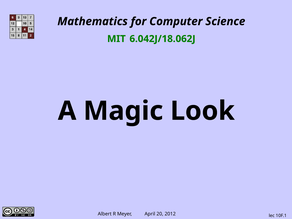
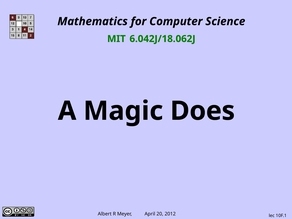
Look: Look -> Does
